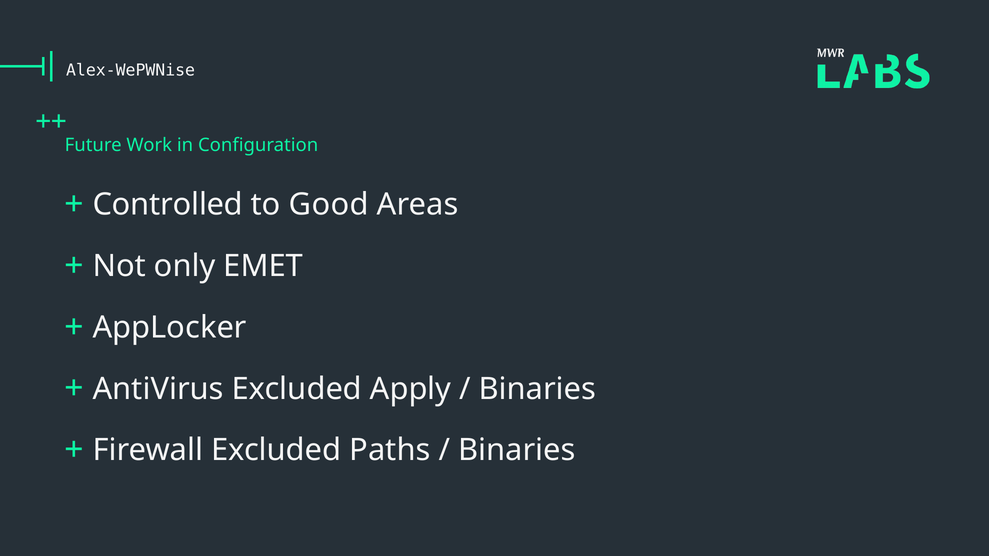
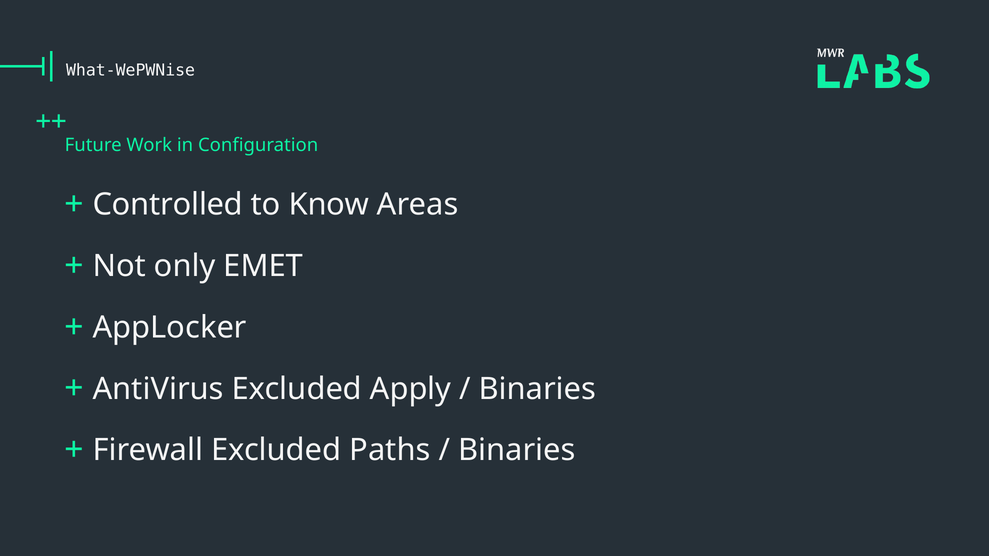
Alex-WePWNise: Alex-WePWNise -> What-WePWNise
Good: Good -> Know
